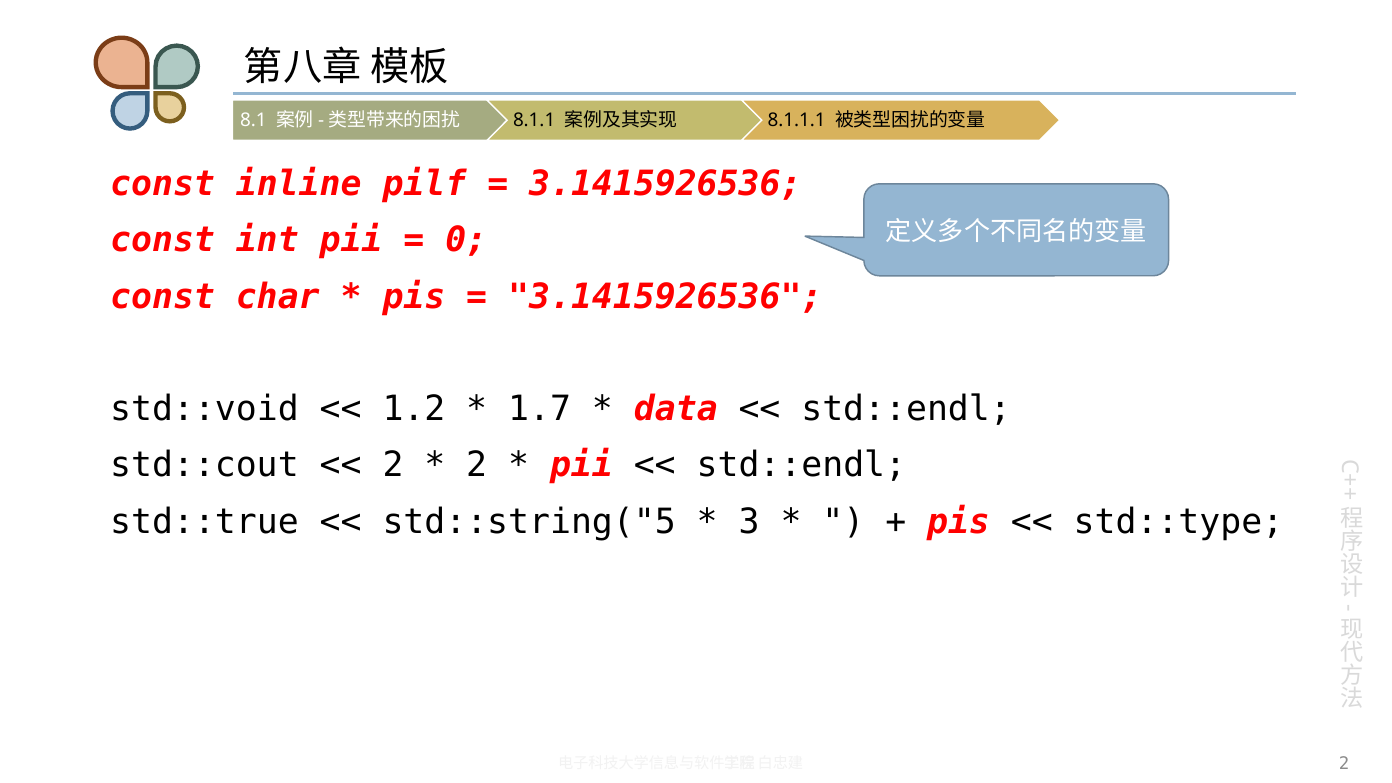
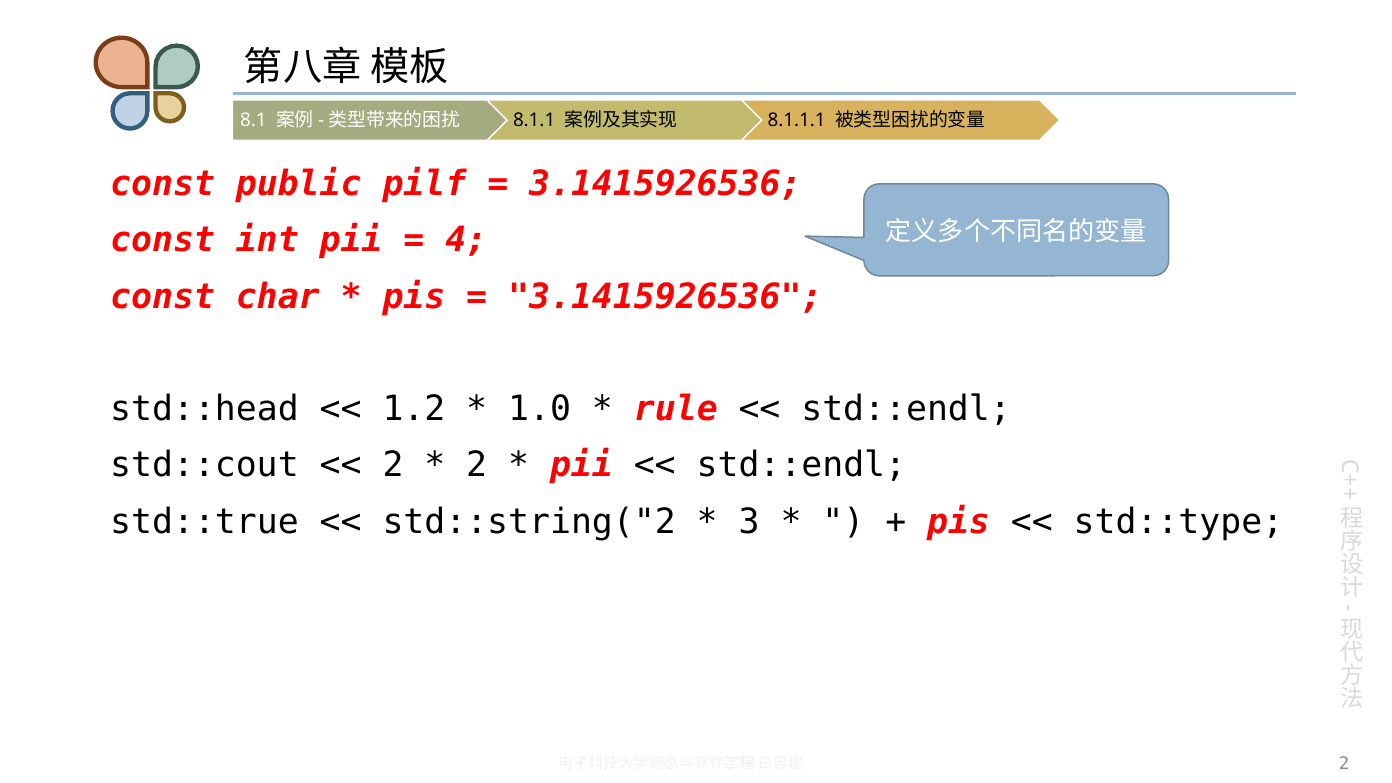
inline: inline -> public
0: 0 -> 4
std::void: std::void -> std::head
1.7: 1.7 -> 1.0
data: data -> rule
std::string("5: std::string("5 -> std::string("2
